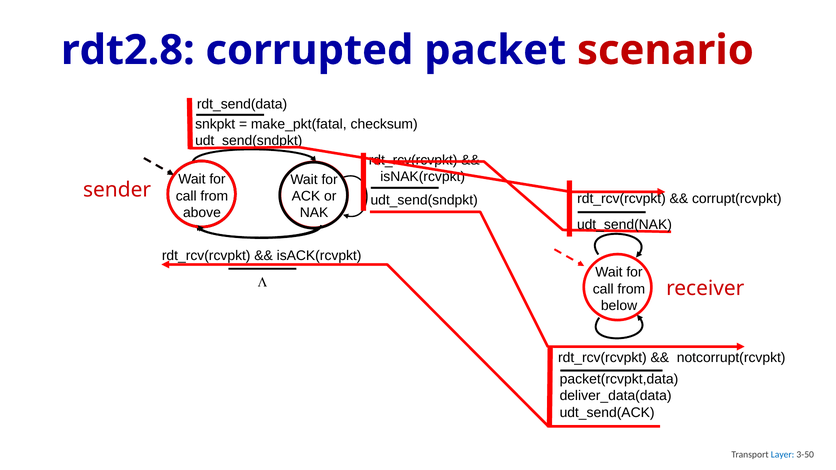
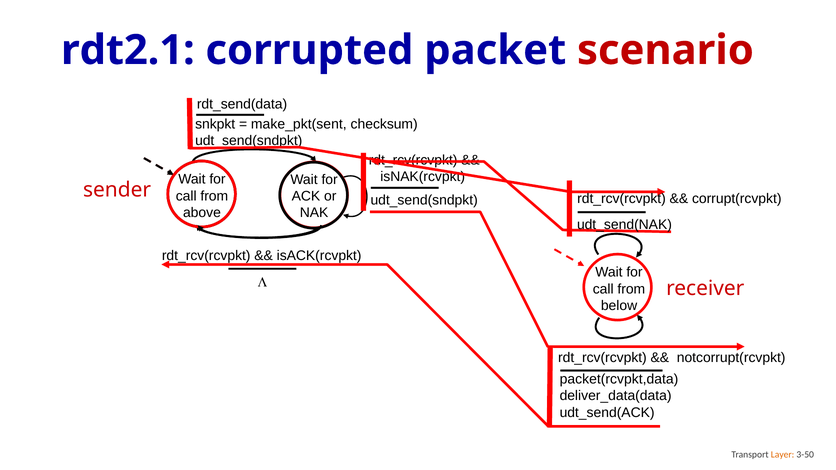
rdt2.8: rdt2.8 -> rdt2.1
make_pkt(fatal: make_pkt(fatal -> make_pkt(sent
Layer colour: blue -> orange
